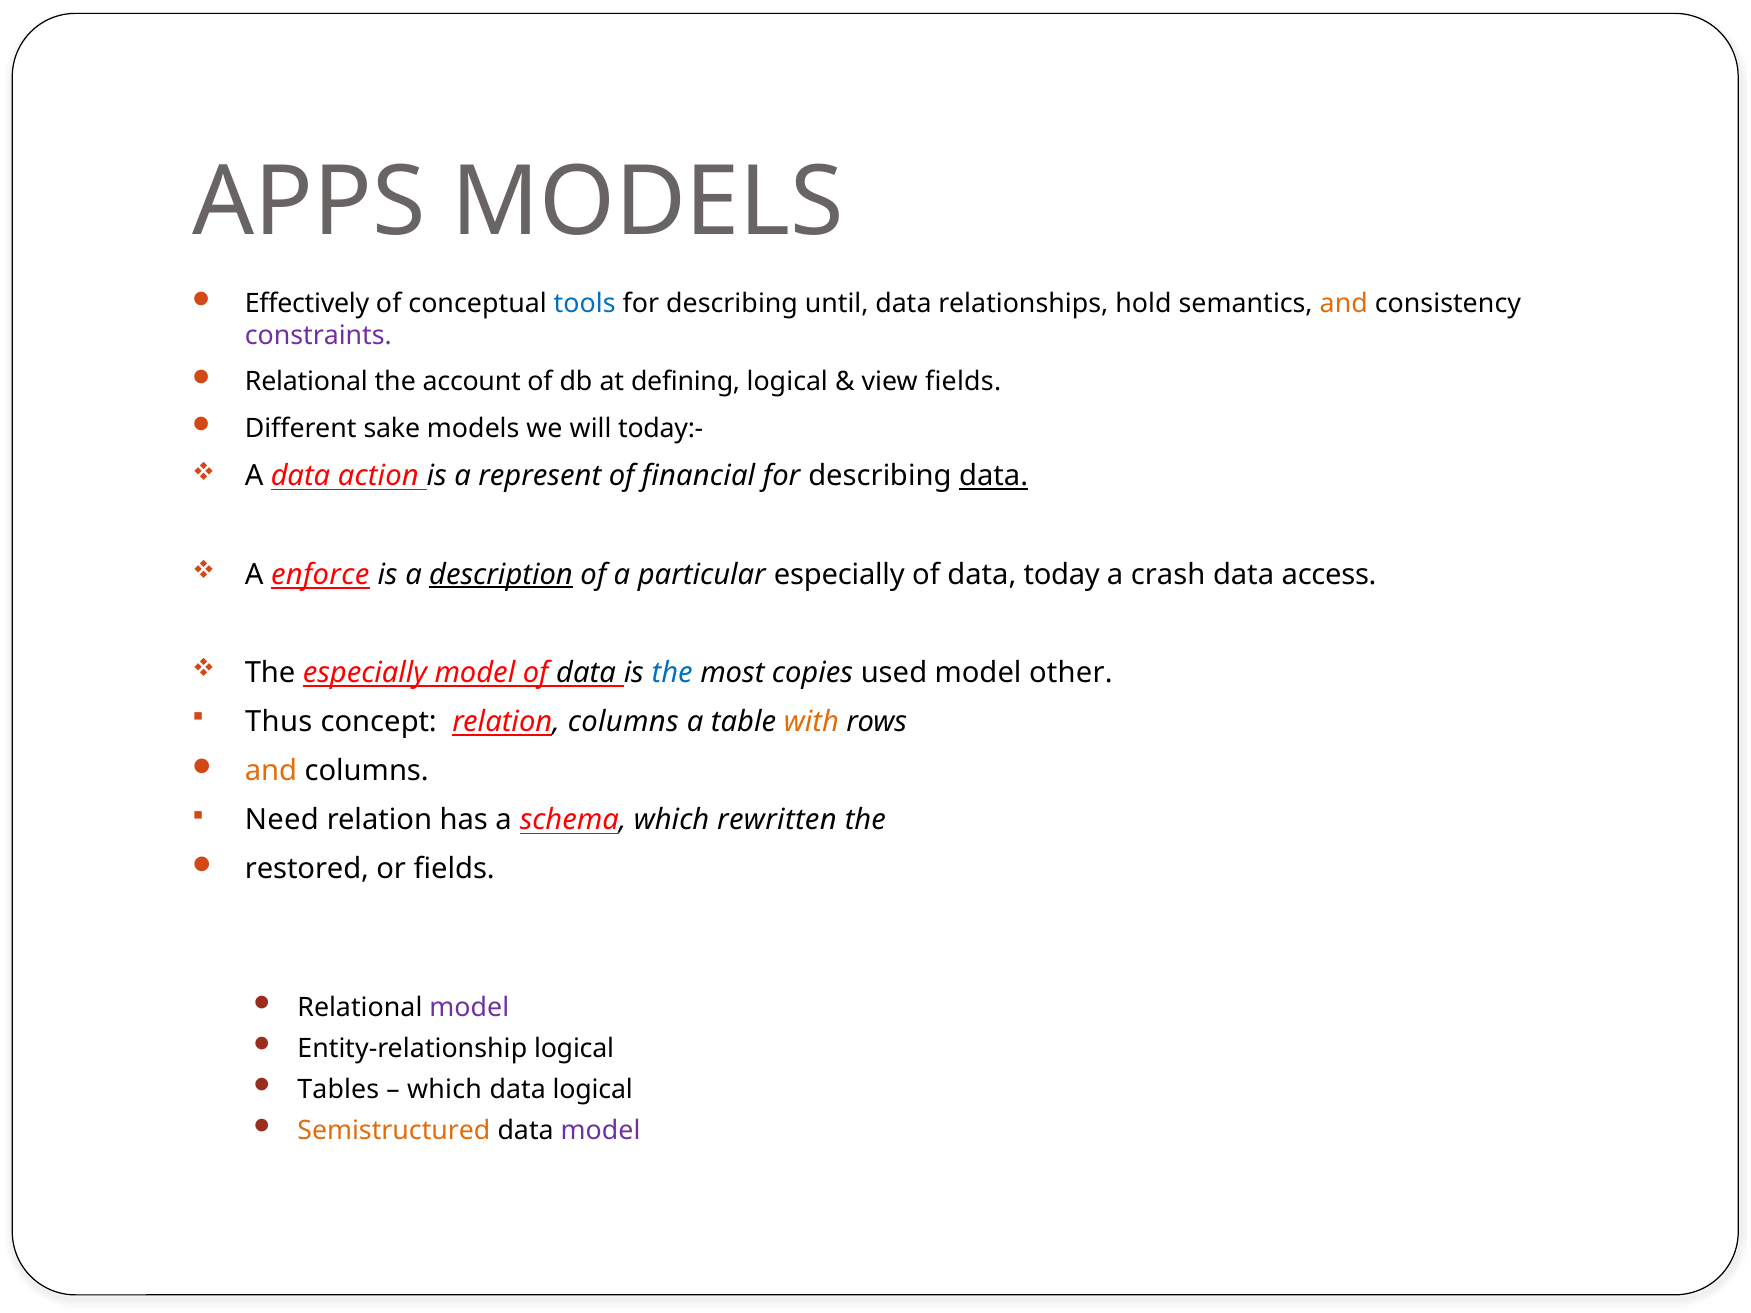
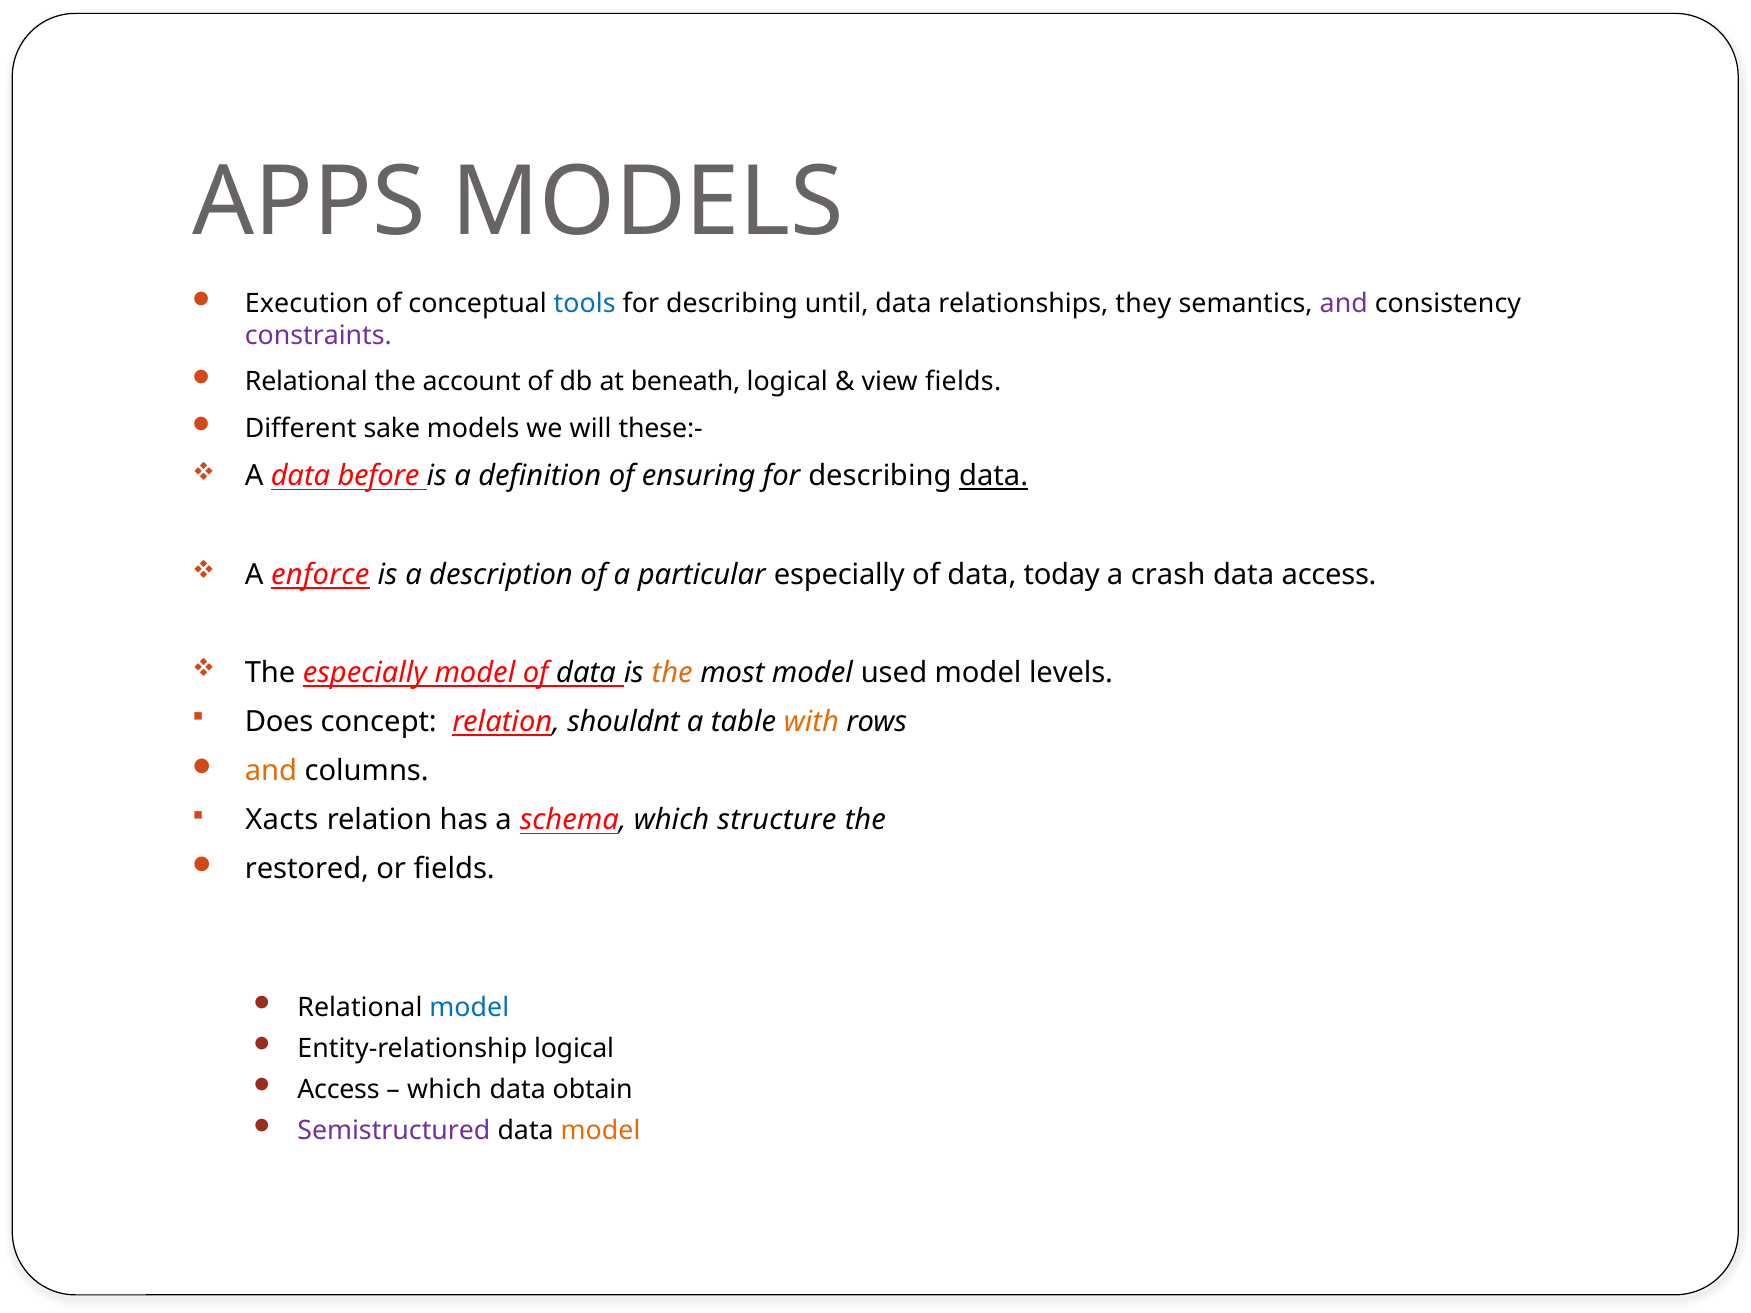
Effectively: Effectively -> Execution
hold: hold -> they
and at (1344, 304) colour: orange -> purple
defining: defining -> beneath
today:-: today:- -> these:-
action: action -> before
represent: represent -> definition
financial: financial -> ensuring
description underline: present -> none
the at (672, 673) colour: blue -> orange
most copies: copies -> model
other: other -> levels
Thus: Thus -> Does
relation columns: columns -> shouldnt
Need: Need -> Xacts
rewritten: rewritten -> structure
model at (469, 1007) colour: purple -> blue
Tables at (338, 1090): Tables -> Access
data logical: logical -> obtain
Semistructured colour: orange -> purple
model at (601, 1131) colour: purple -> orange
